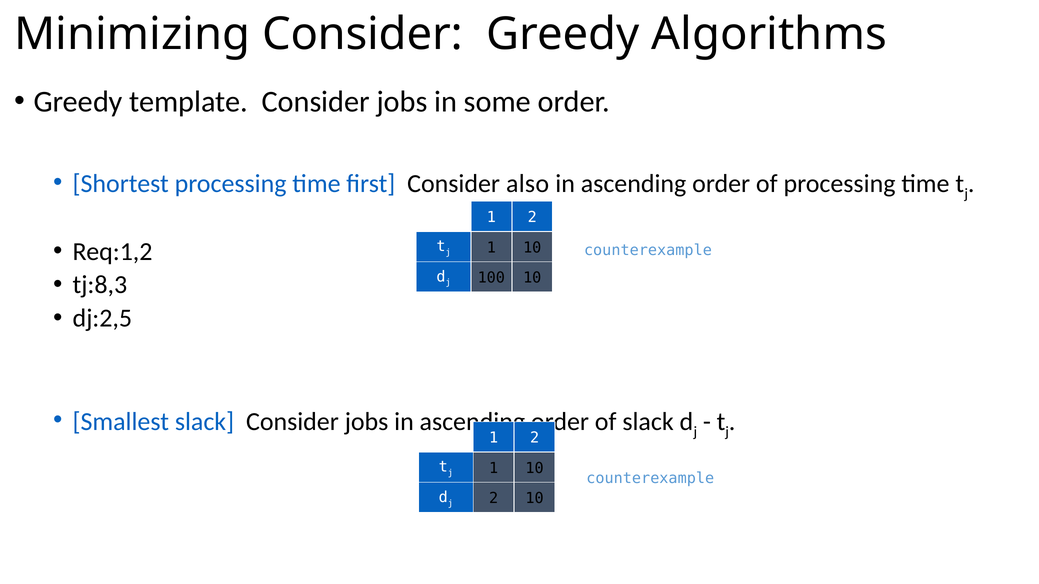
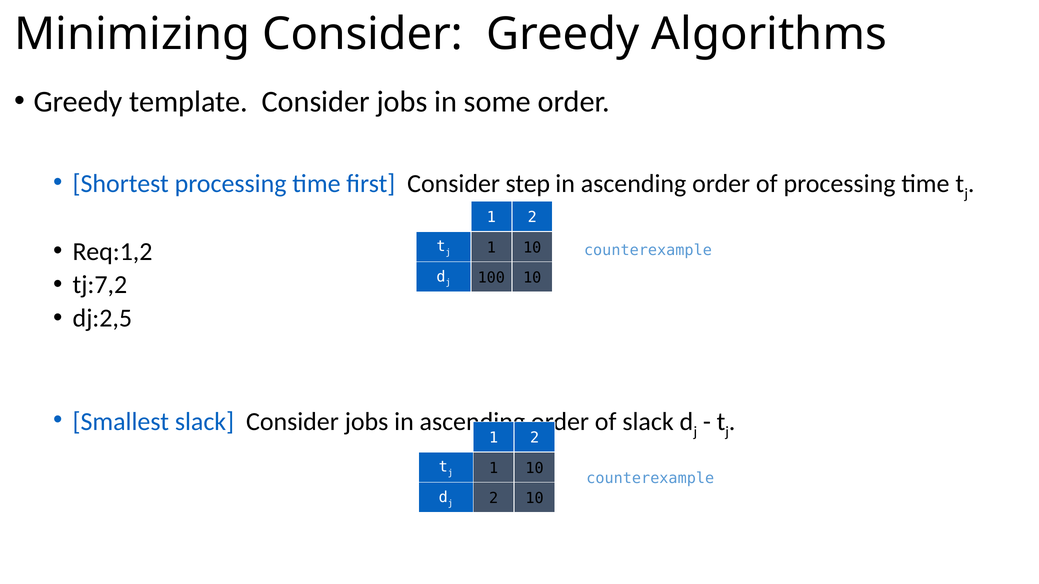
also: also -> step
tj:8,3: tj:8,3 -> tj:7,2
